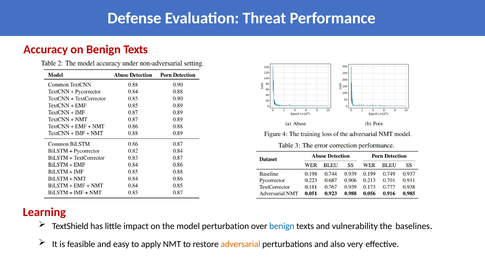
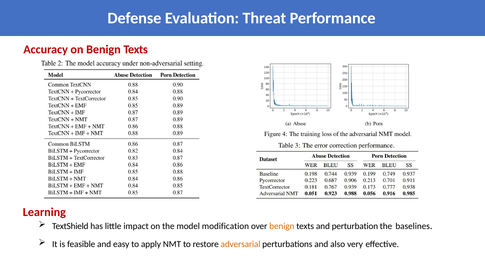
perturbation: perturbation -> modification
benign at (282, 226) colour: blue -> orange
vulnerability: vulnerability -> perturbation
